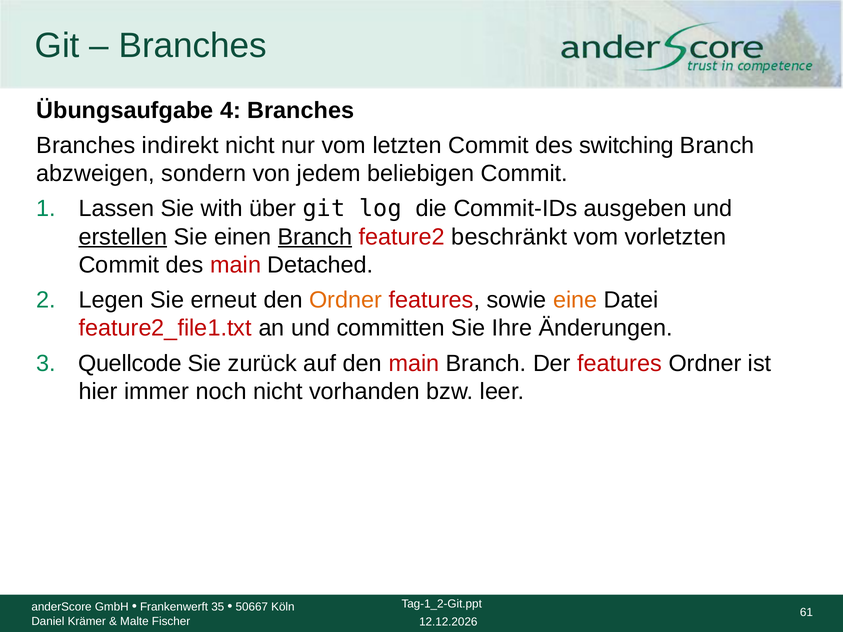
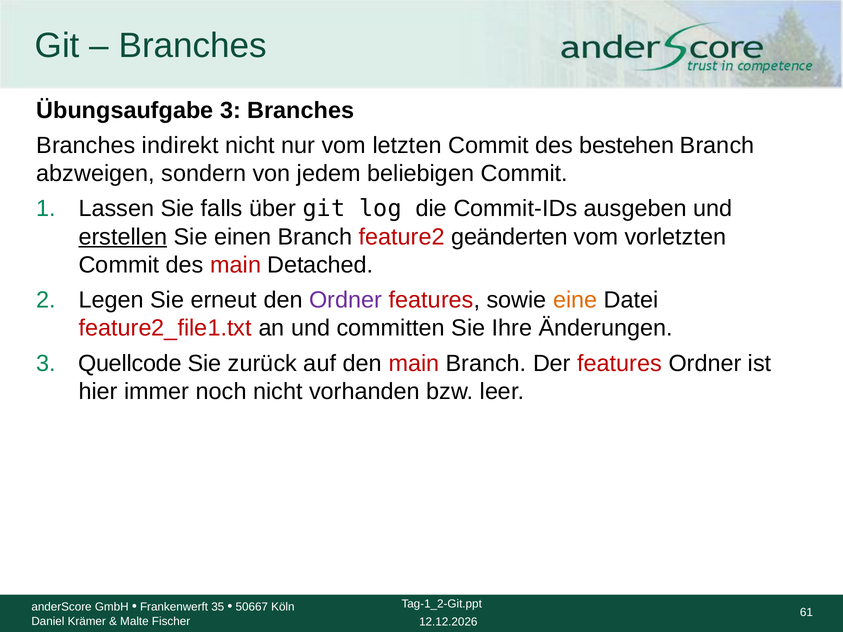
Übungsaufgabe 4: 4 -> 3
switching: switching -> bestehen
with: with -> falls
Branch at (315, 237) underline: present -> none
beschränkt: beschränkt -> geänderten
Ordner at (346, 300) colour: orange -> purple
